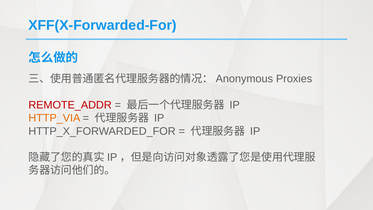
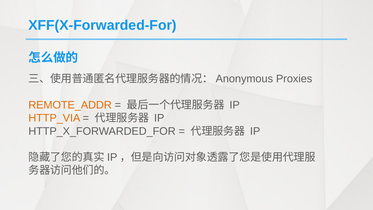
REMOTE_ADDR colour: red -> orange
